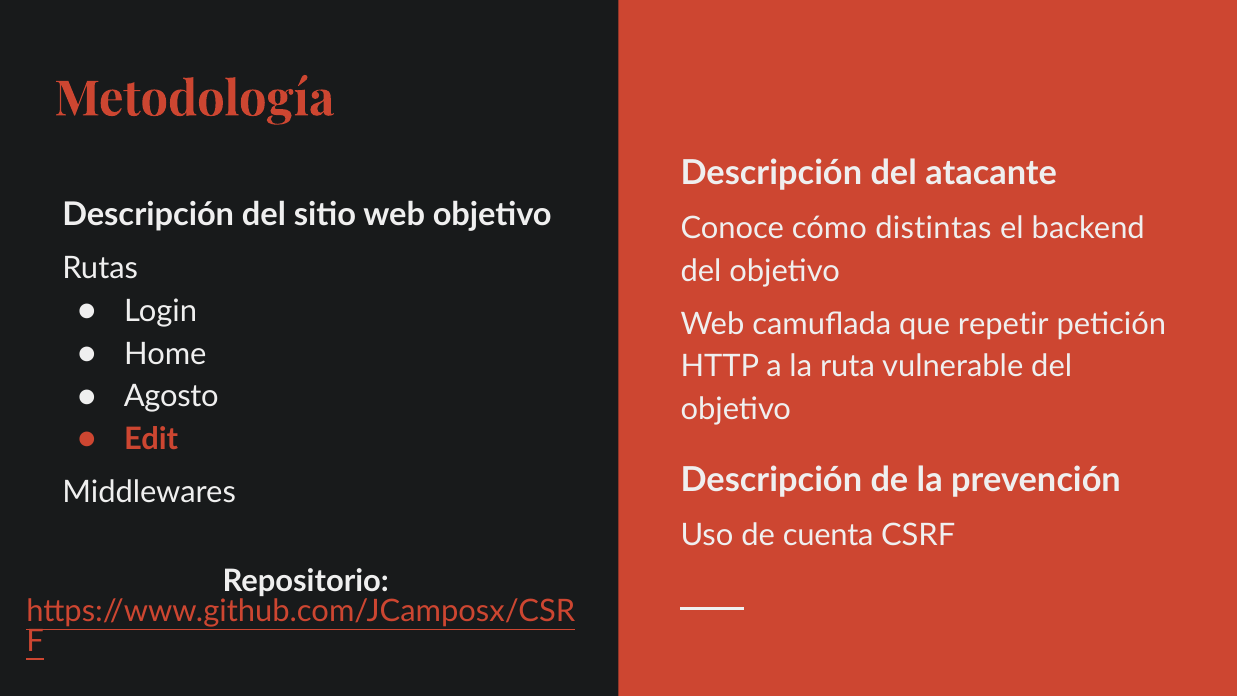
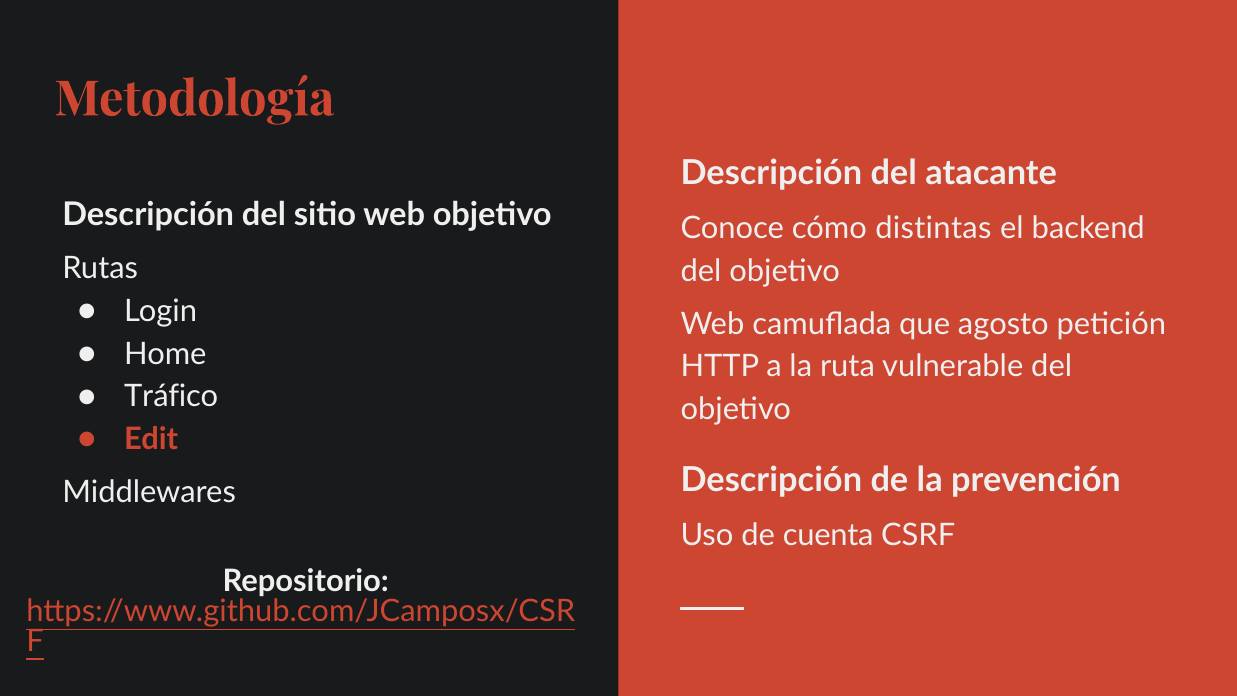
repetir: repetir -> agosto
Agosto: Agosto -> Tráfico
